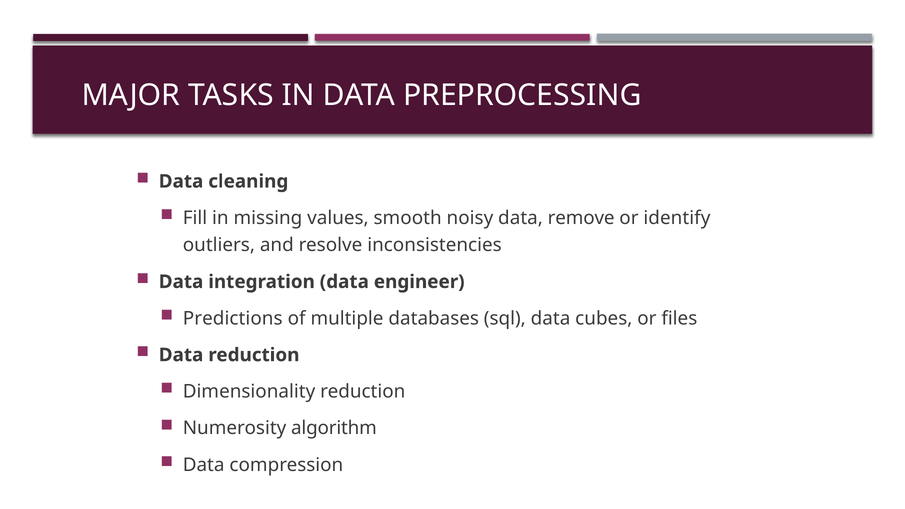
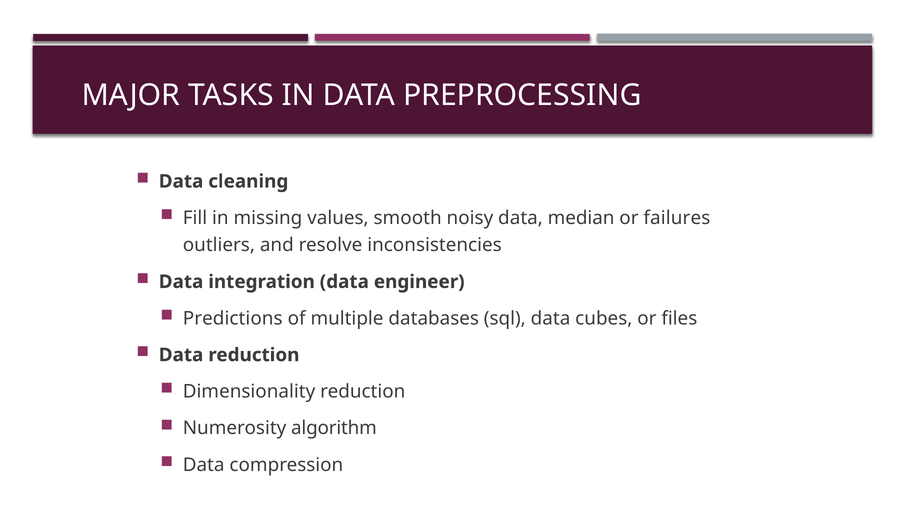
remove: remove -> median
identify: identify -> failures
